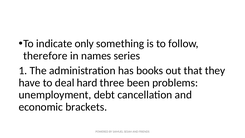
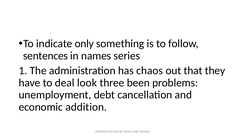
therefore: therefore -> sentences
books: books -> chaos
hard: hard -> look
brackets: brackets -> addition
